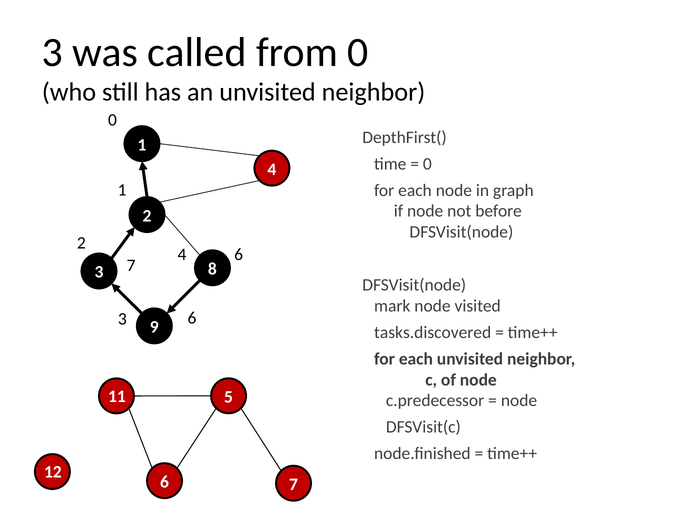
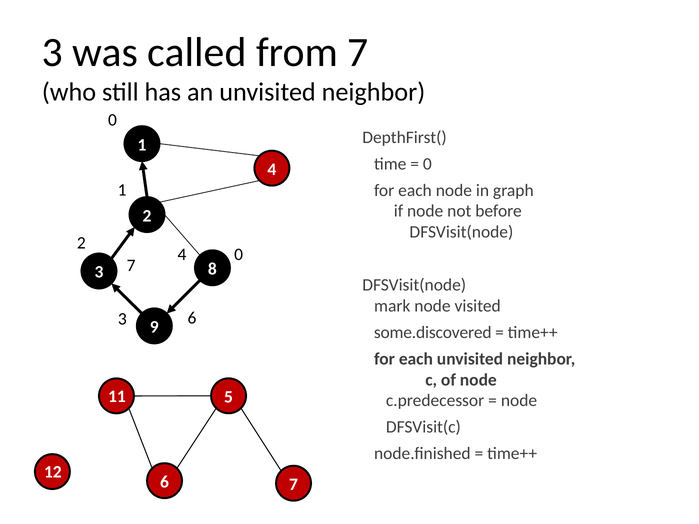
from 0: 0 -> 7
4 6: 6 -> 0
tasks.discovered: tasks.discovered -> some.discovered
